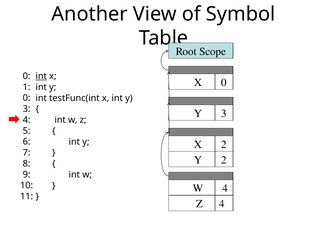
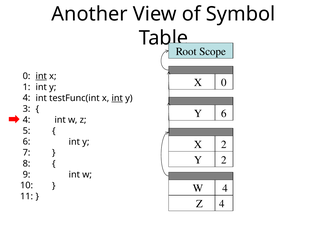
0 at (27, 98): 0 -> 4
int at (117, 98) underline: none -> present
Y 3: 3 -> 6
